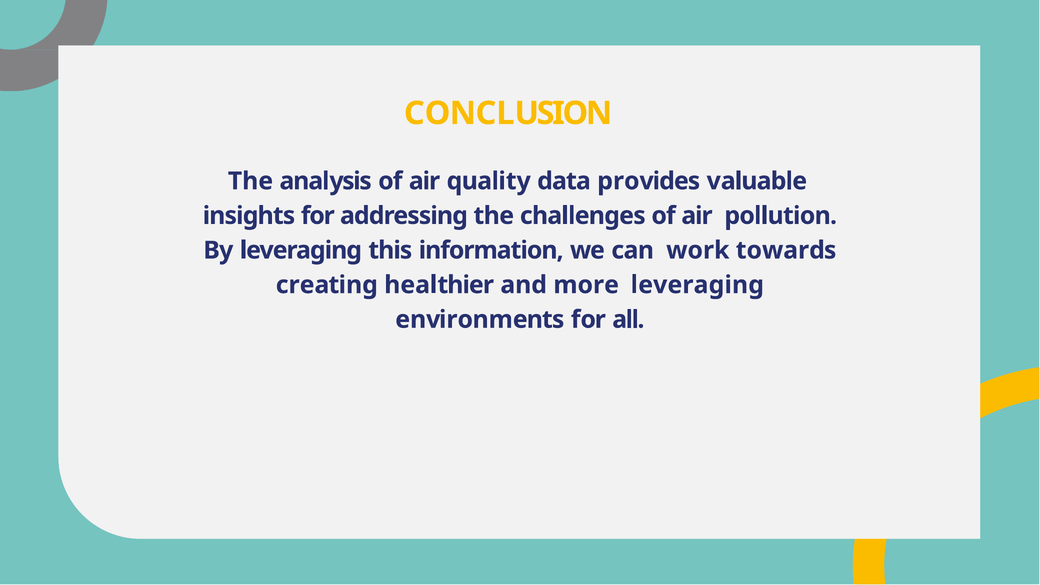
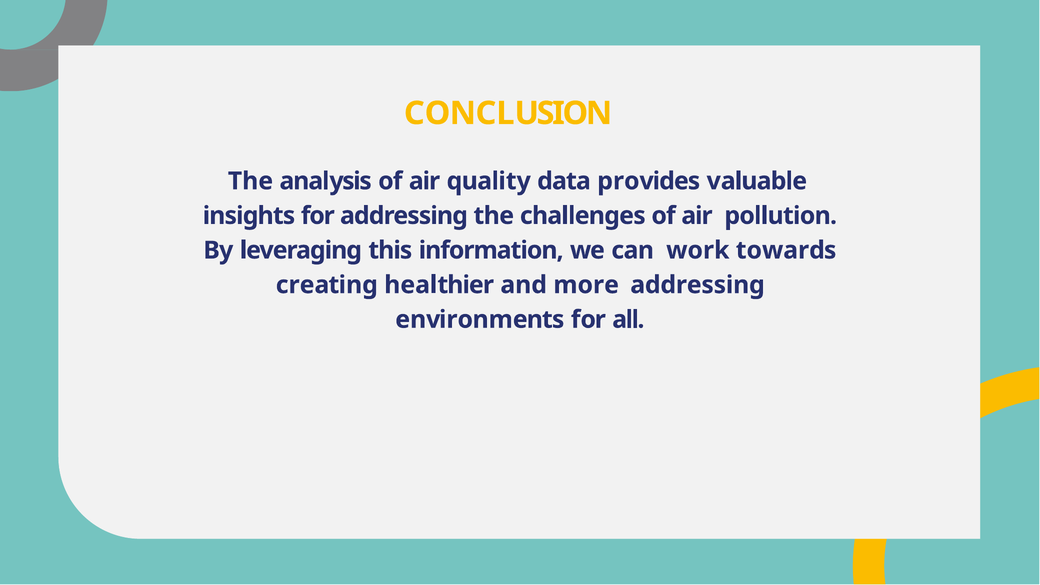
more leveraging: leveraging -> addressing
